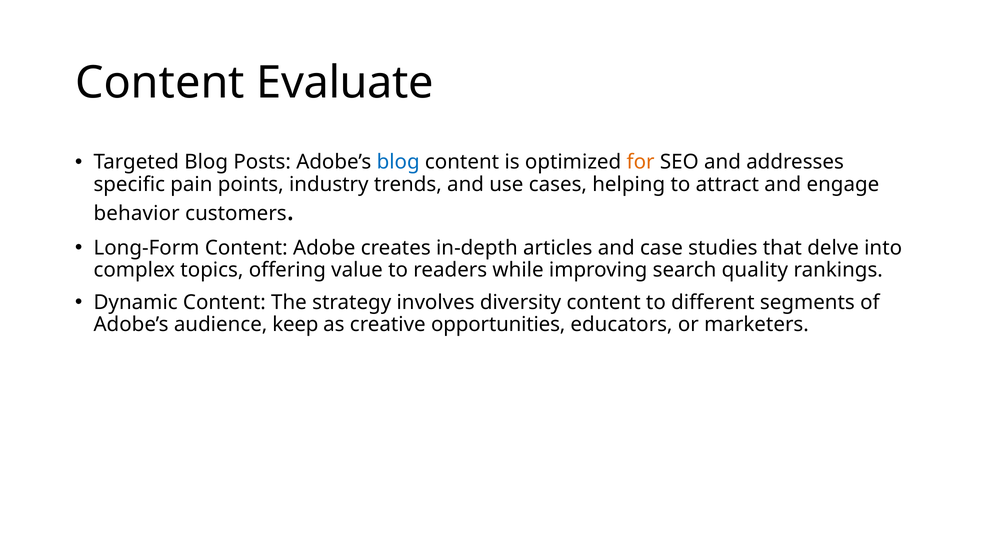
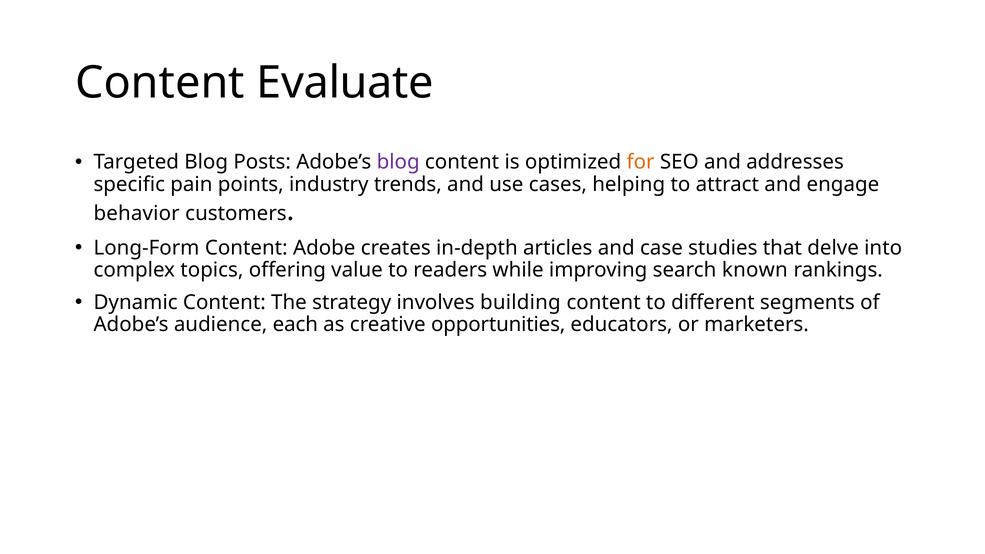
blog at (398, 162) colour: blue -> purple
quality: quality -> known
diversity: diversity -> building
keep: keep -> each
